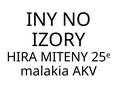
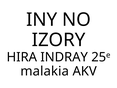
MITENY: MITENY -> INDRAY
